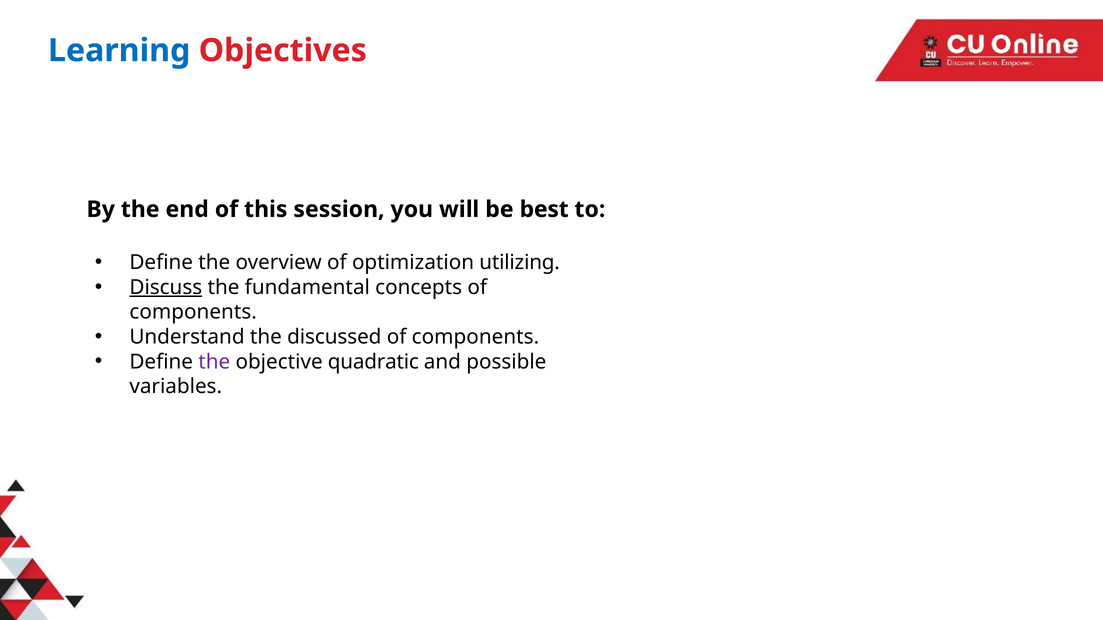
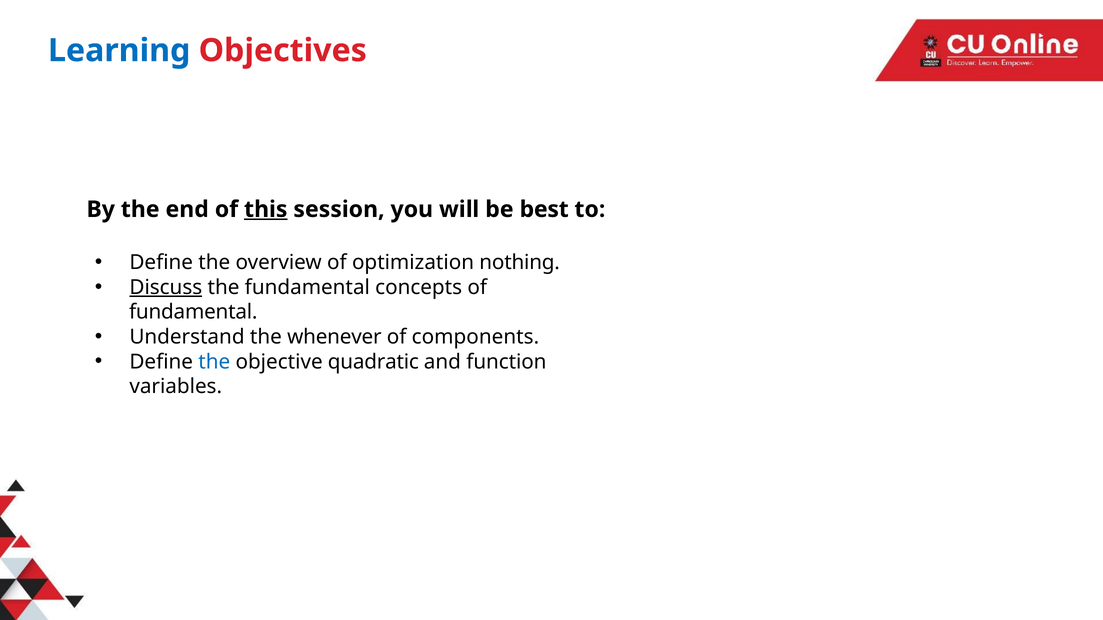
this underline: none -> present
utilizing: utilizing -> nothing
components at (193, 312): components -> fundamental
discussed: discussed -> whenever
the at (214, 362) colour: purple -> blue
possible: possible -> function
